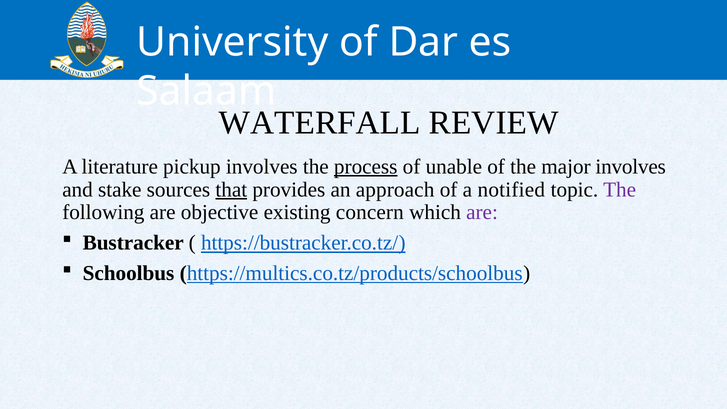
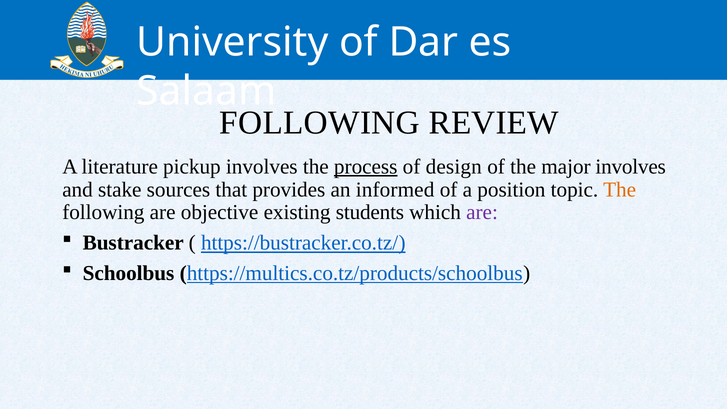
WATERFALL at (320, 123): WATERFALL -> FOLLOWING
unable: unable -> design
that underline: present -> none
approach: approach -> informed
notified: notified -> position
The at (620, 190) colour: purple -> orange
concern: concern -> students
